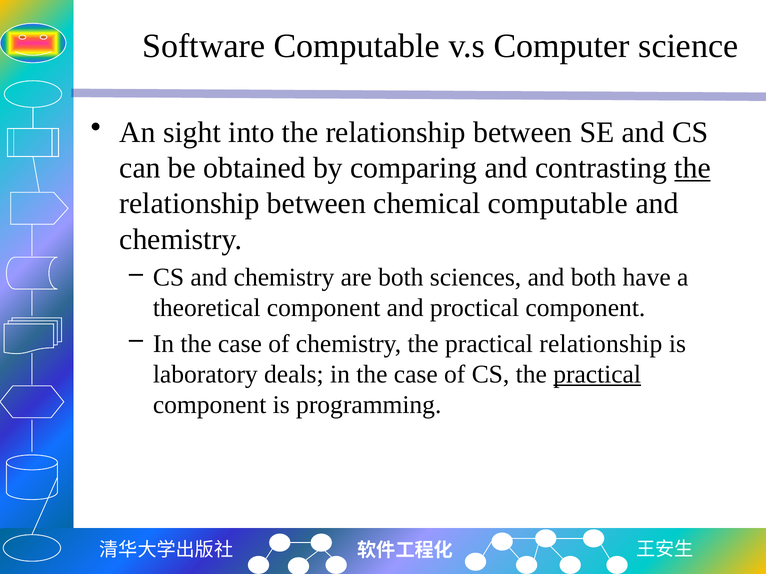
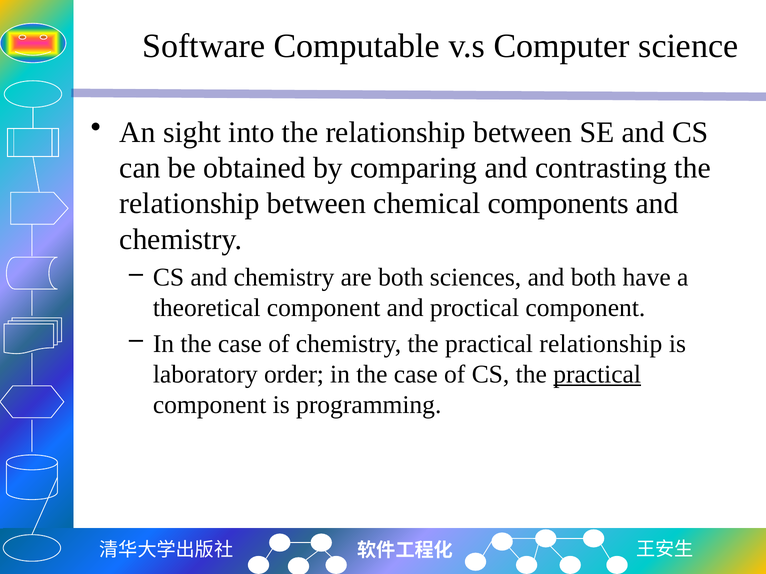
the at (693, 168) underline: present -> none
chemical computable: computable -> components
deals: deals -> order
